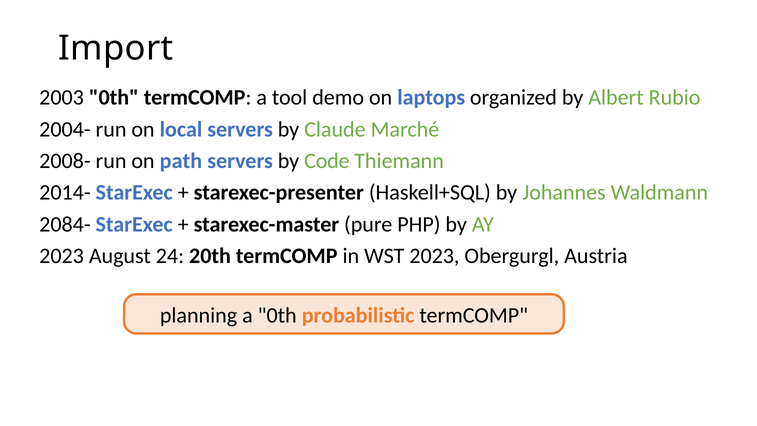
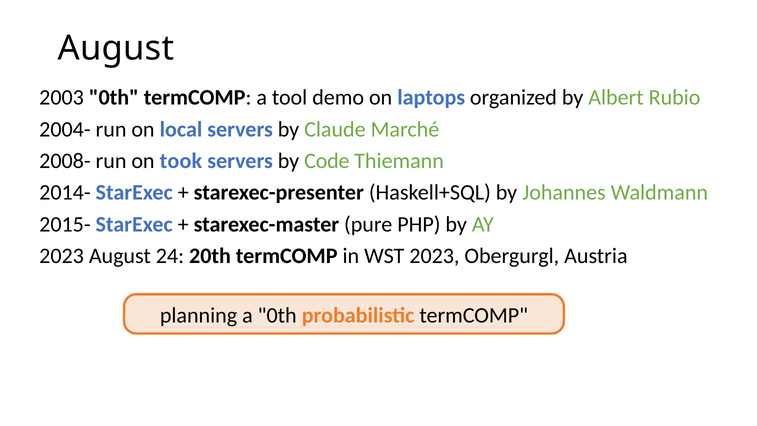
Import at (116, 48): Import -> August
path: path -> took
2084-: 2084- -> 2015-
